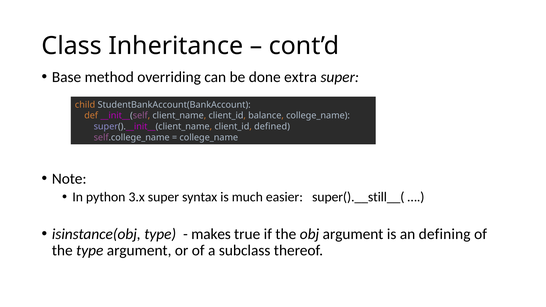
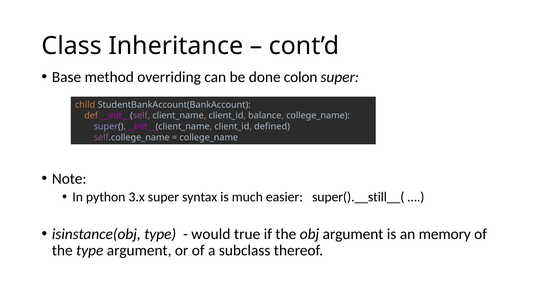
extra: extra -> colon
makes: makes -> would
defining: defining -> memory
